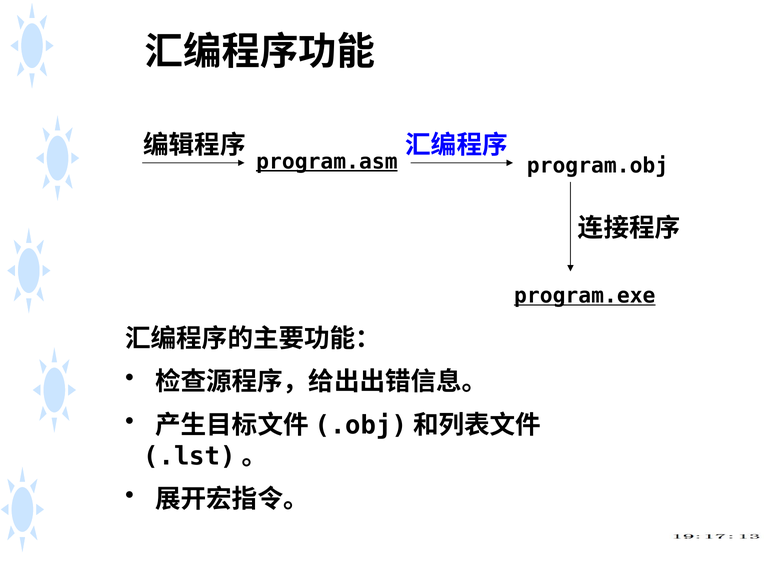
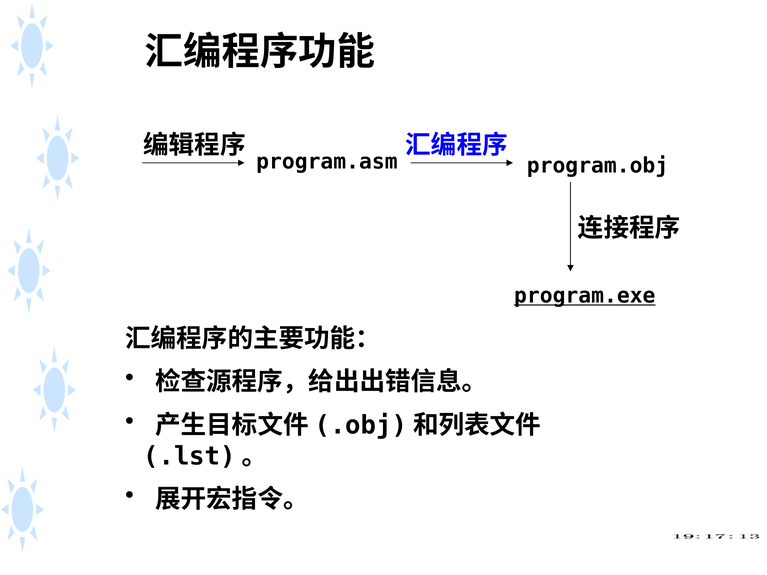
program.asm underline: present -> none
